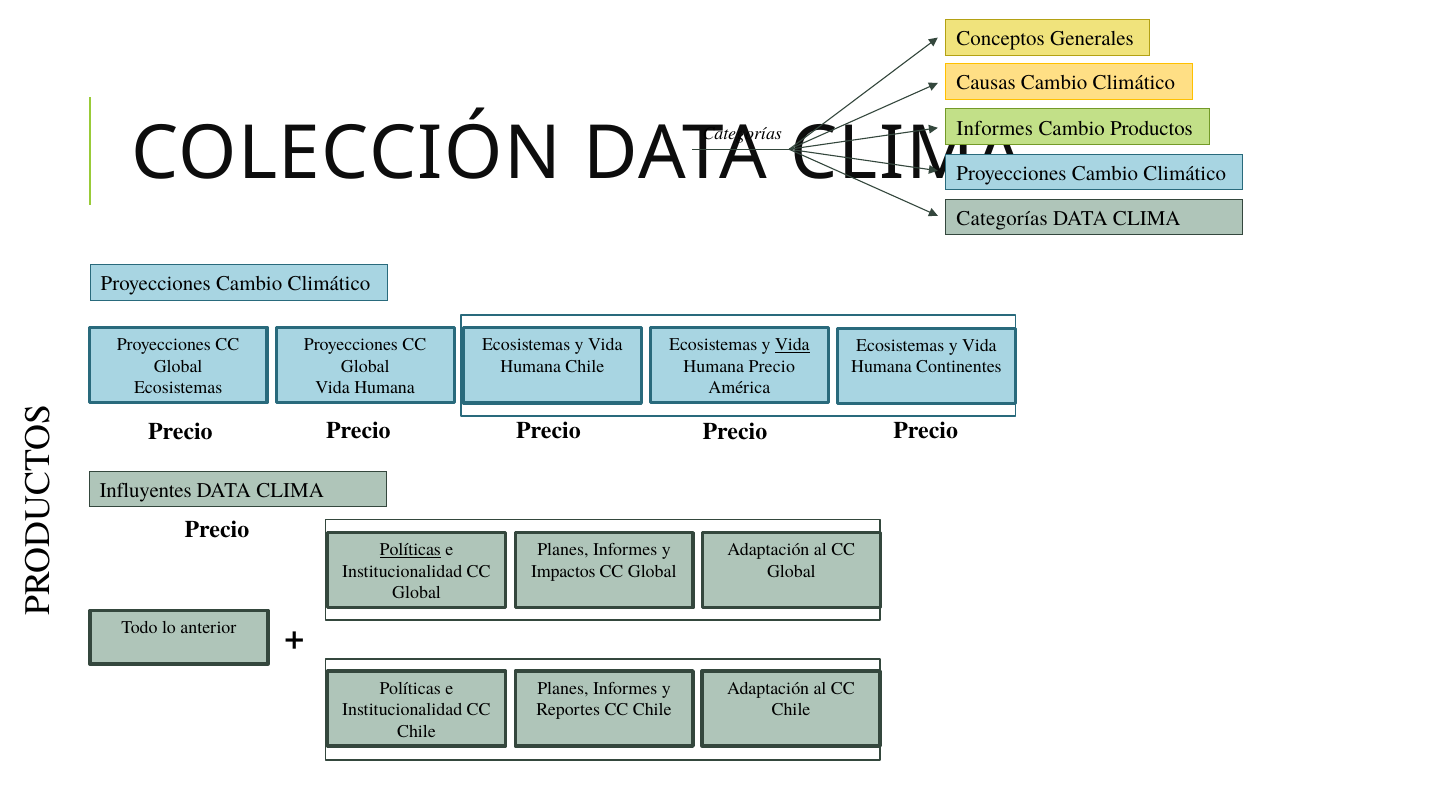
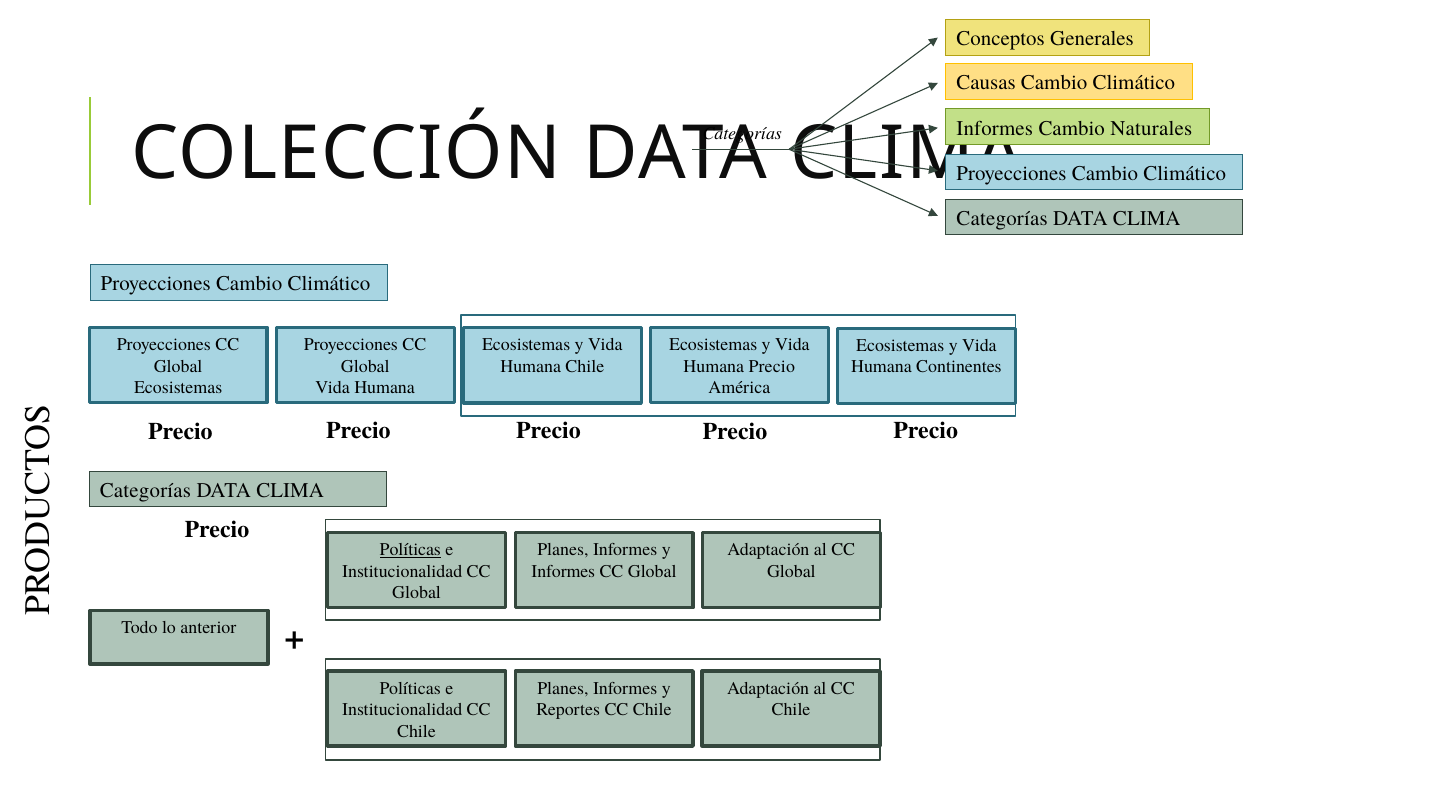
Productos: Productos -> Naturales
Vida at (792, 345) underline: present -> none
Influyentes at (146, 491): Influyentes -> Categorías
Impactos at (563, 572): Impactos -> Informes
